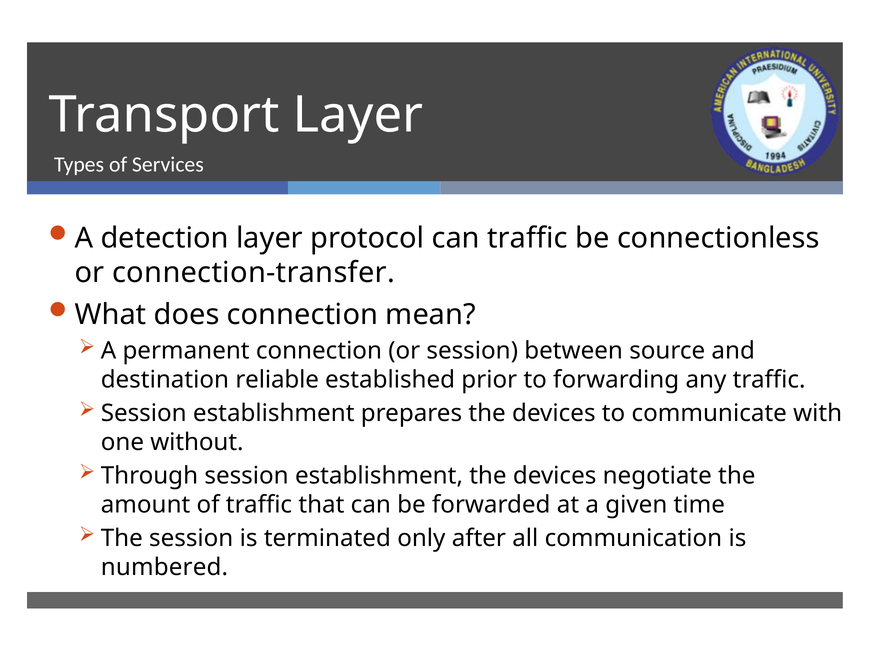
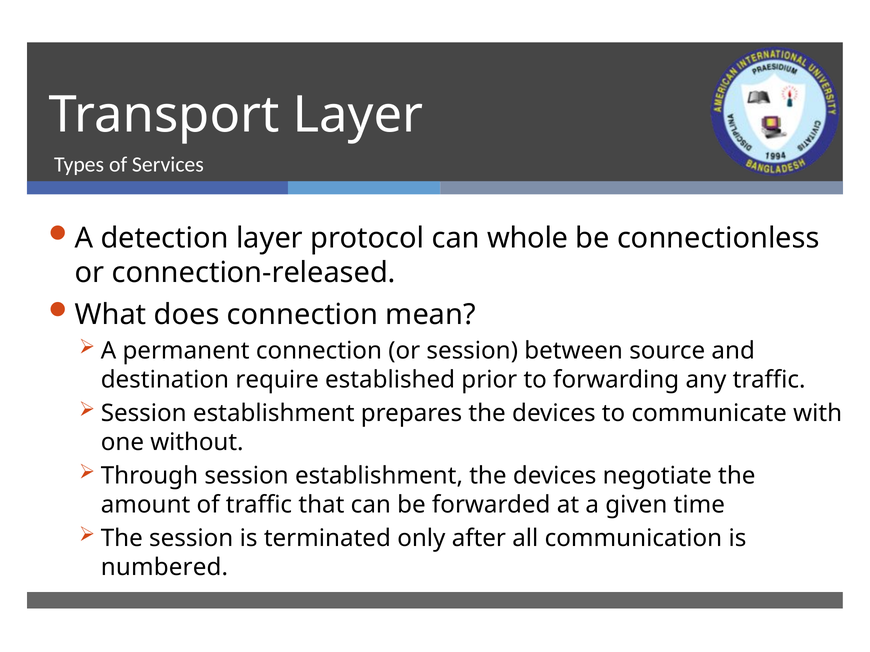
can traffic: traffic -> whole
connection-transfer: connection-transfer -> connection-released
reliable: reliable -> require
